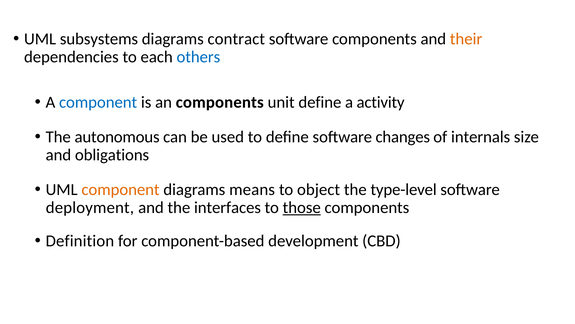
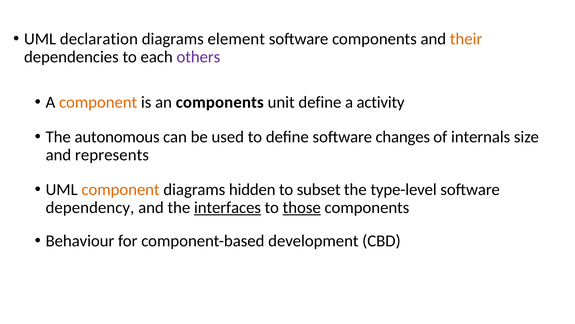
subsystems: subsystems -> declaration
contract: contract -> element
others colour: blue -> purple
component at (98, 102) colour: blue -> orange
obligations: obligations -> represents
means: means -> hidden
object: object -> subset
deployment: deployment -> dependency
interfaces underline: none -> present
Definition: Definition -> Behaviour
